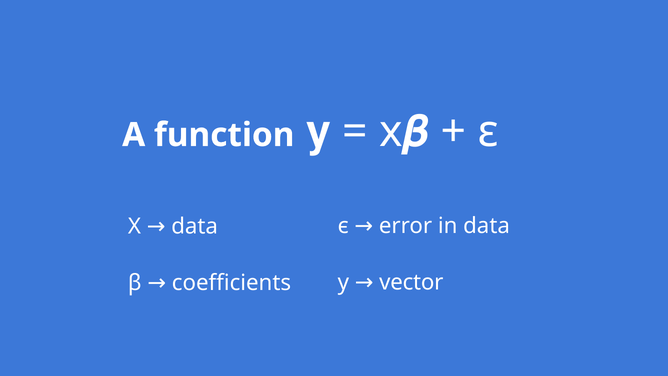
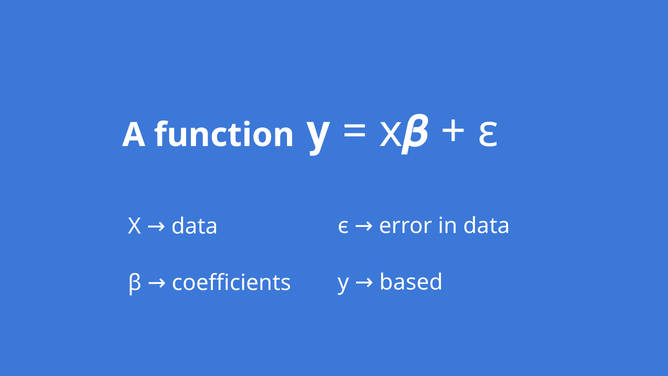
vector: vector -> based
